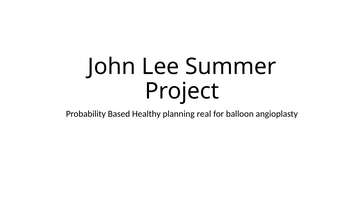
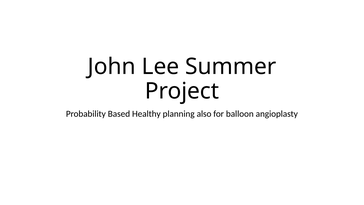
real: real -> also
